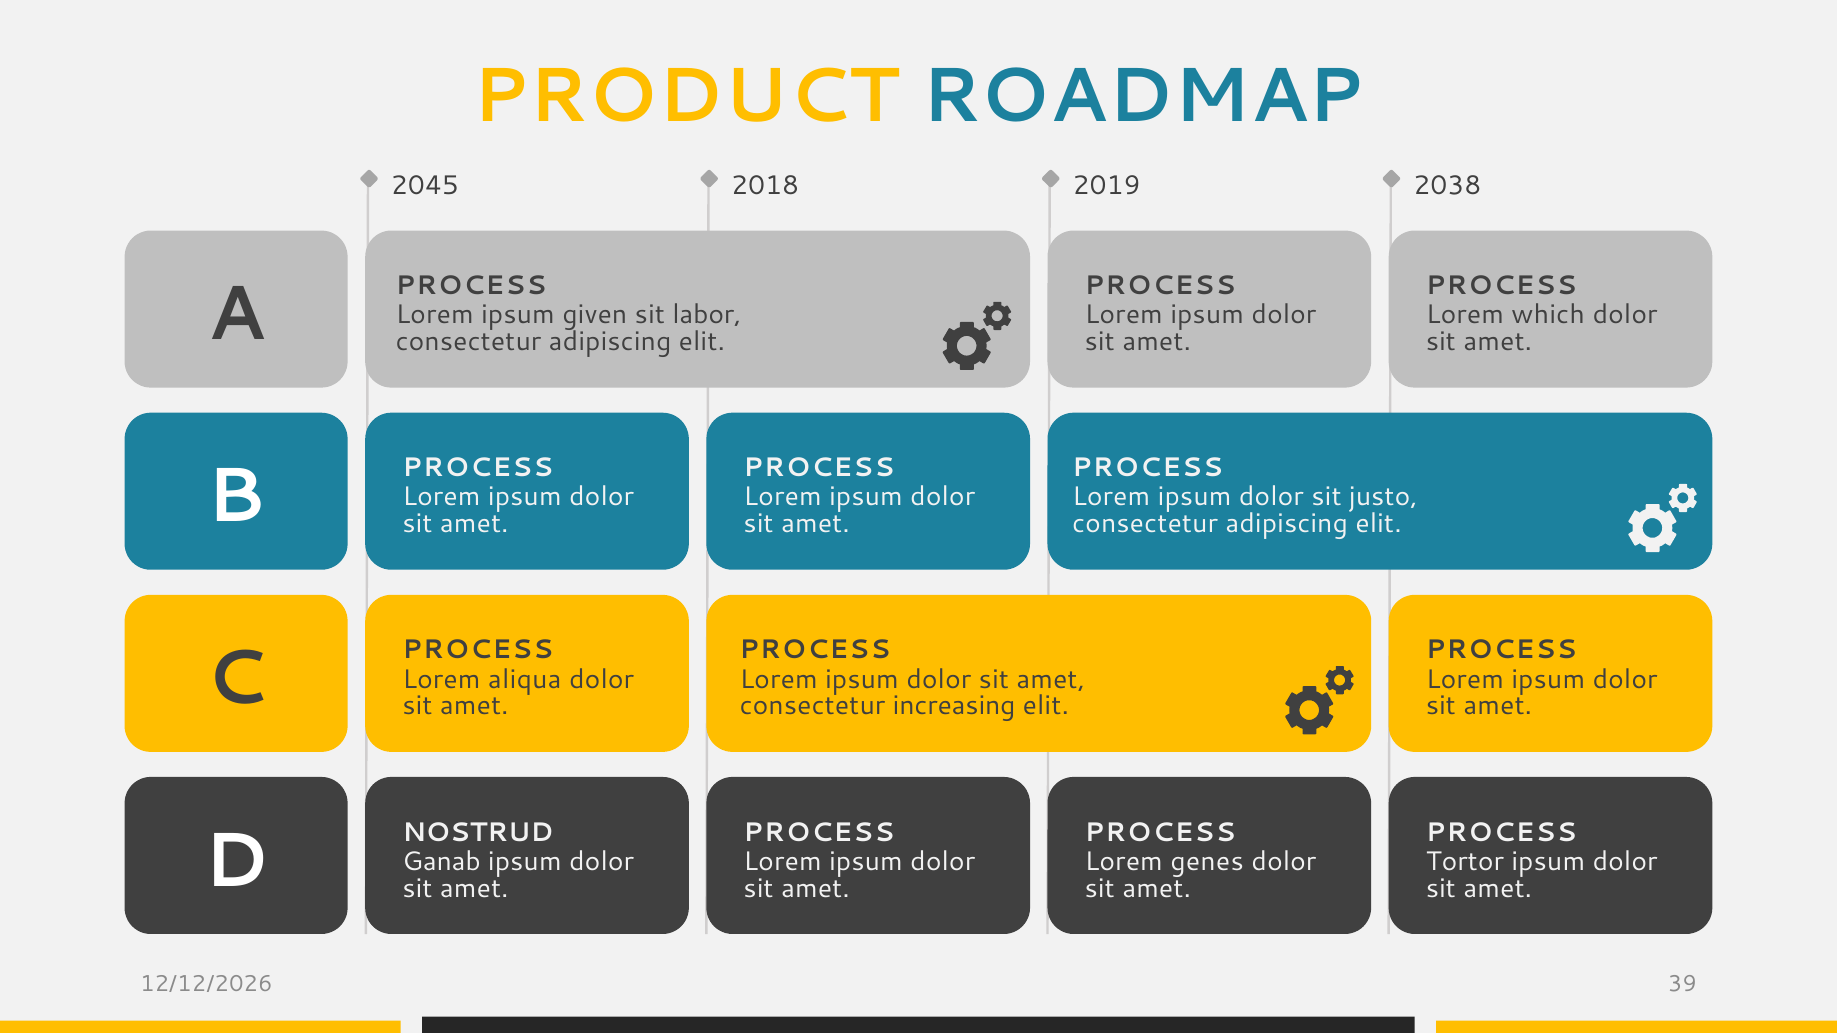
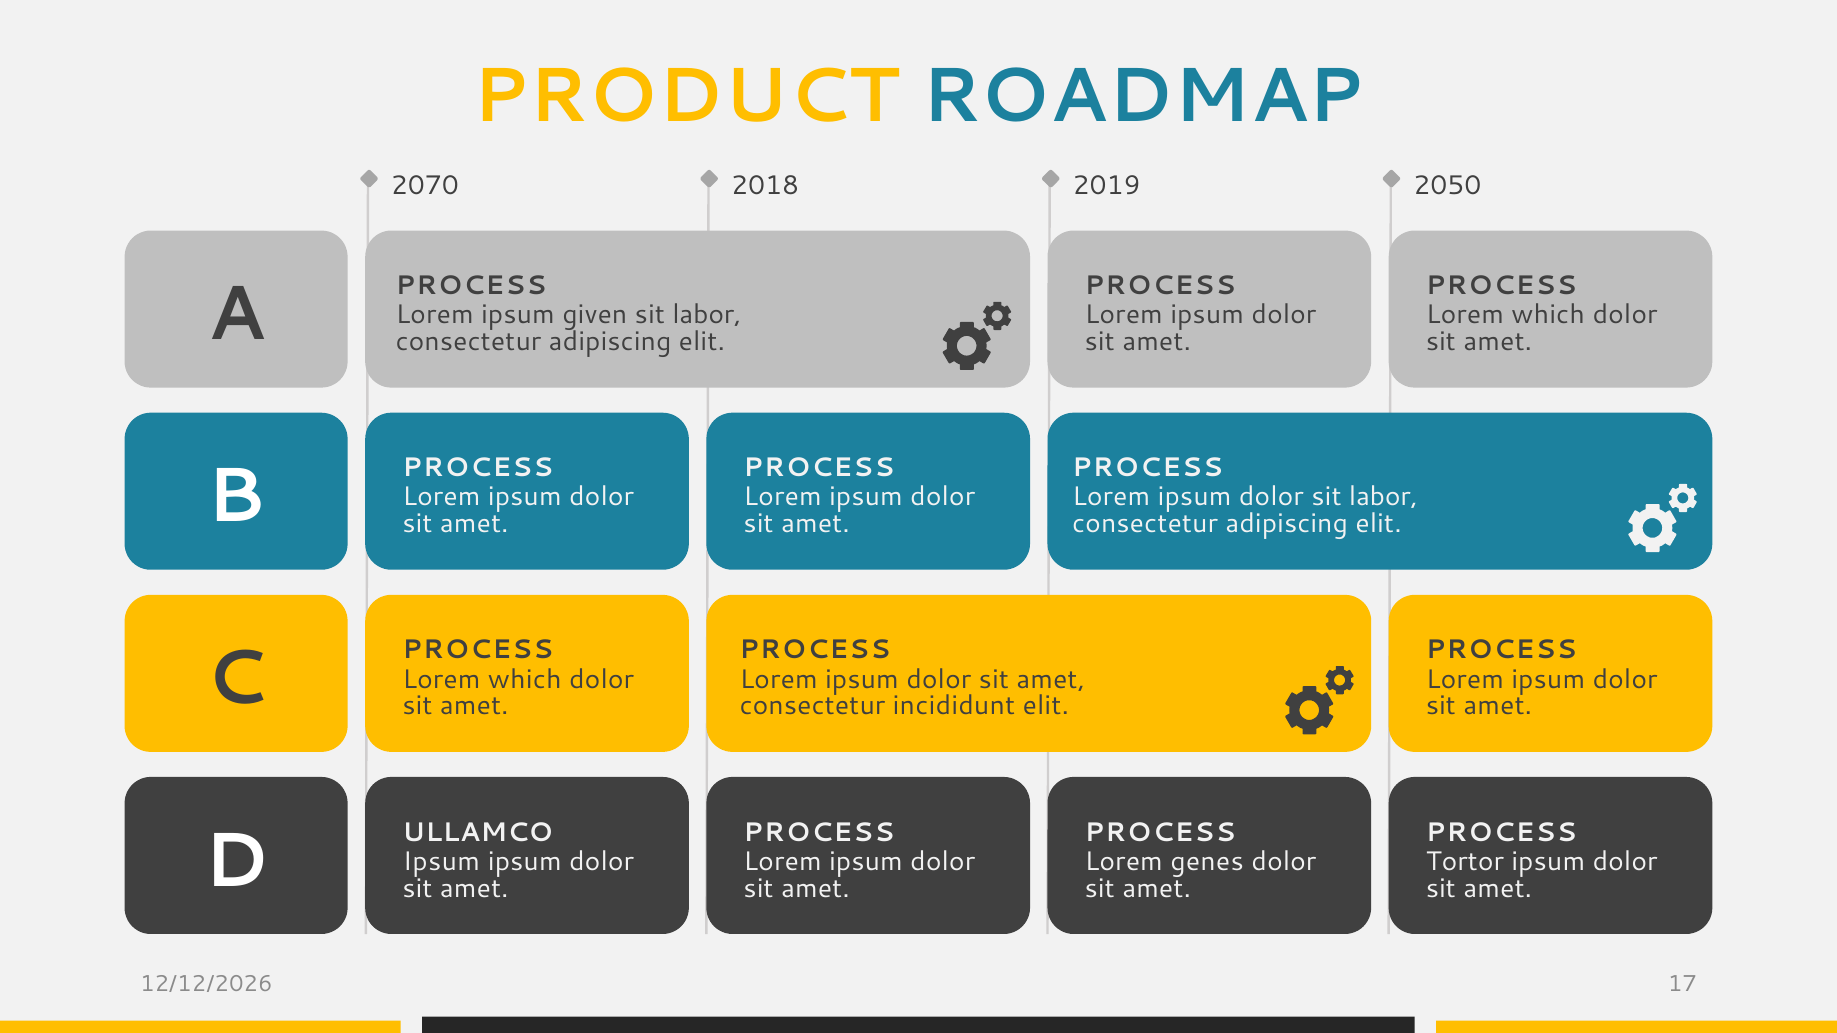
2045: 2045 -> 2070
2038: 2038 -> 2050
dolor sit justo: justo -> labor
aliqua at (525, 679): aliqua -> which
increasing: increasing -> incididunt
NOSTRUD: NOSTRUD -> ULLAMCO
Ganab at (442, 862): Ganab -> Ipsum
39: 39 -> 17
